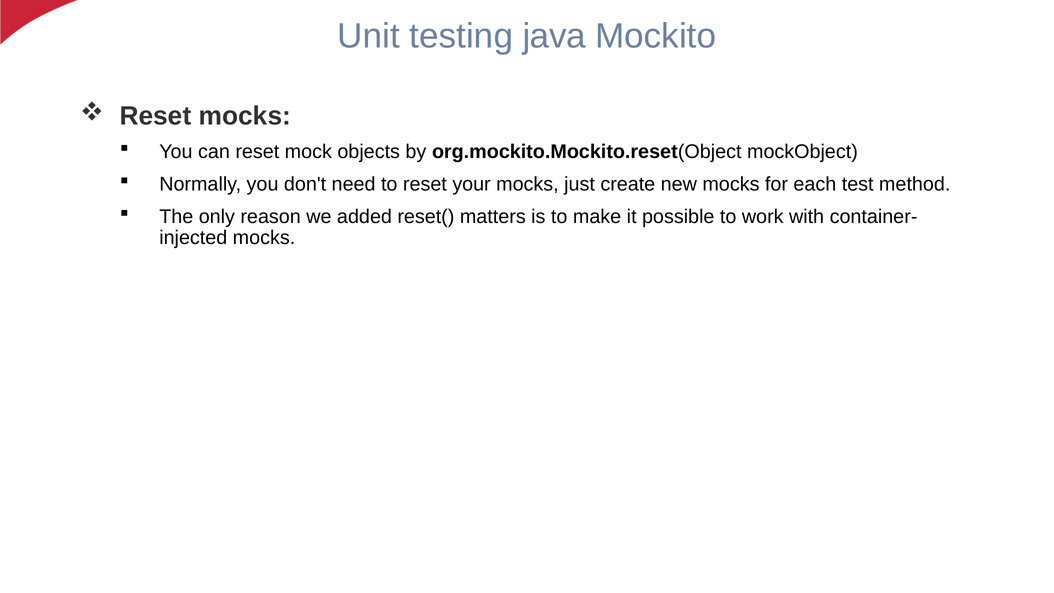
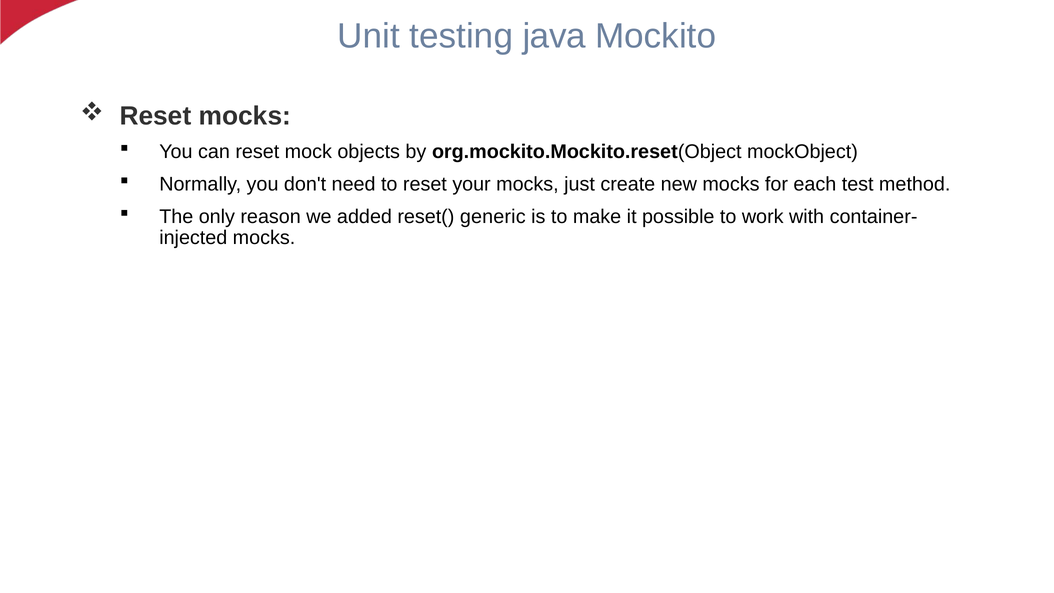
matters: matters -> generic
